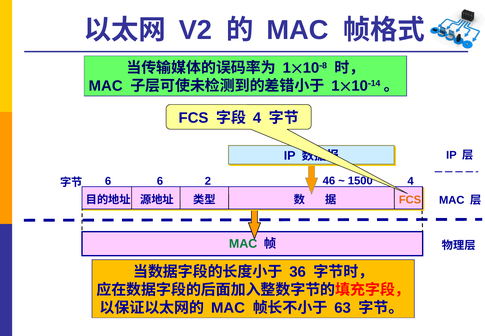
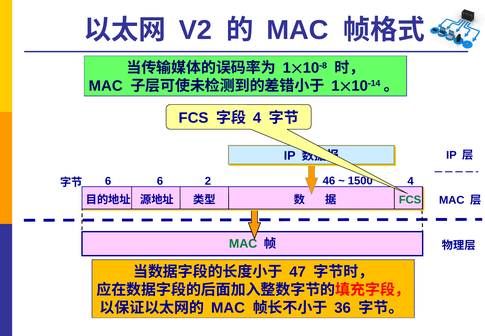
FCS at (410, 200) colour: orange -> green
36: 36 -> 47
63: 63 -> 36
